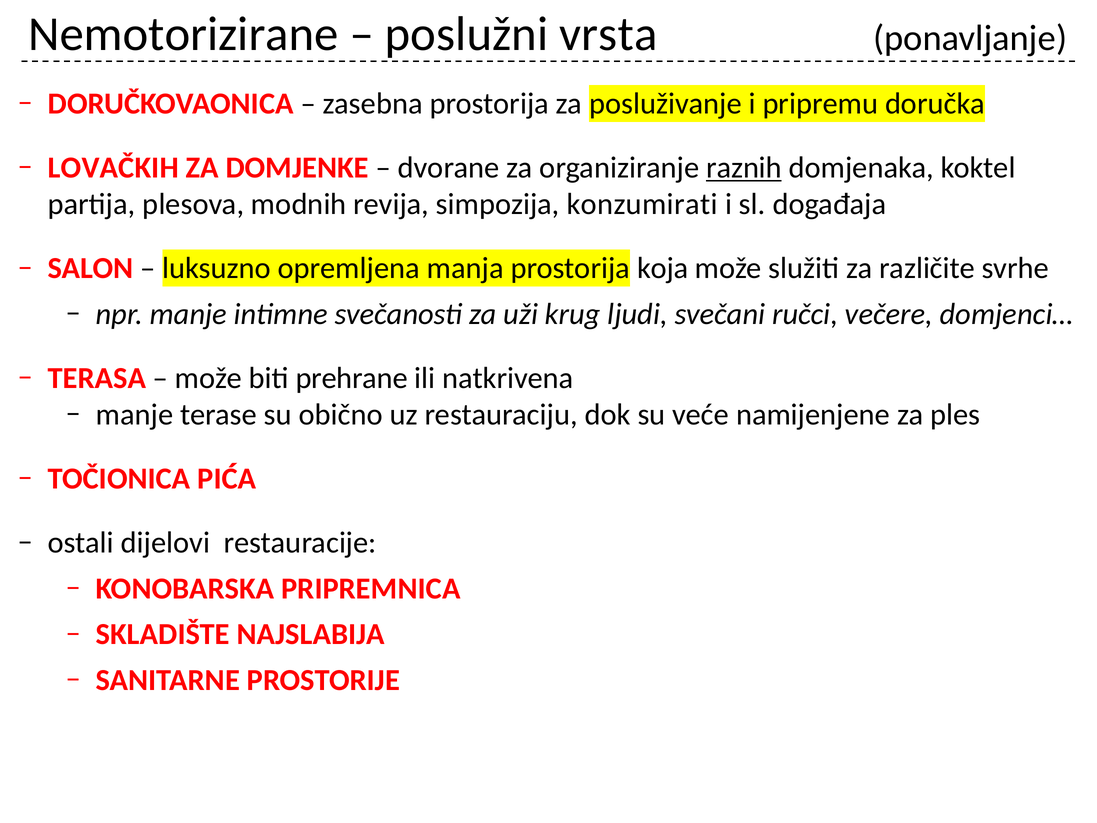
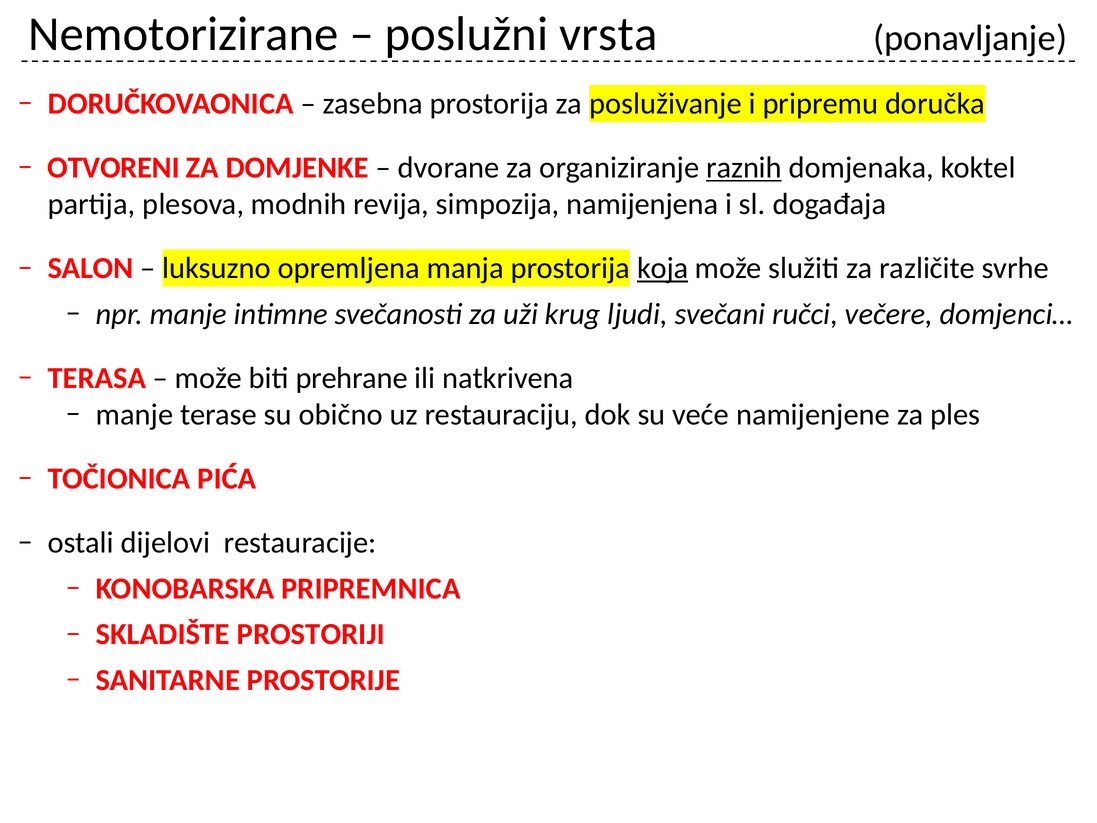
LOVAČKIH: LOVAČKIH -> OTVORENI
konzumirati: konzumirati -> namijenjena
koja underline: none -> present
NAJSLABIJA: NAJSLABIJA -> PROSTORIJI
